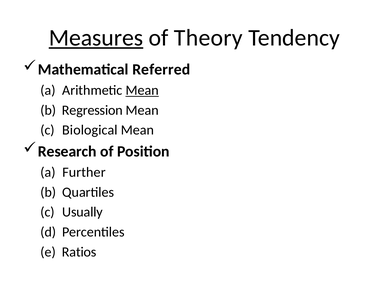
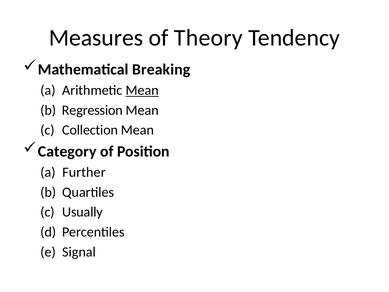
Measures underline: present -> none
Referred: Referred -> Breaking
Biological: Biological -> Collection
Research: Research -> Category
Ratios: Ratios -> Signal
